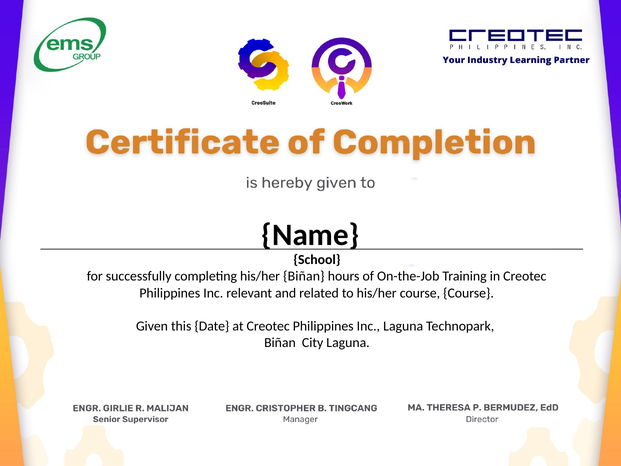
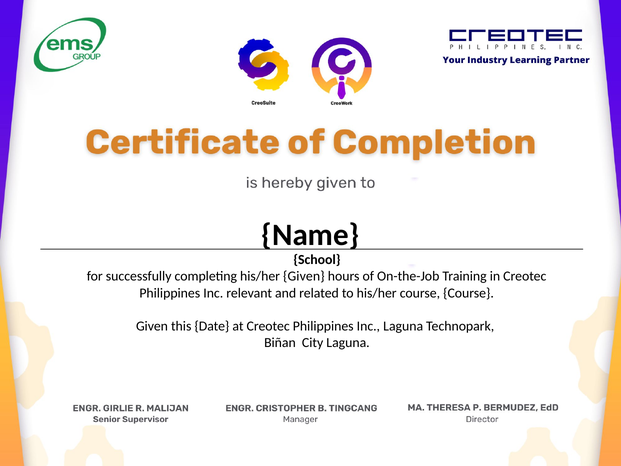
his/her Biñan: Biñan -> Given
